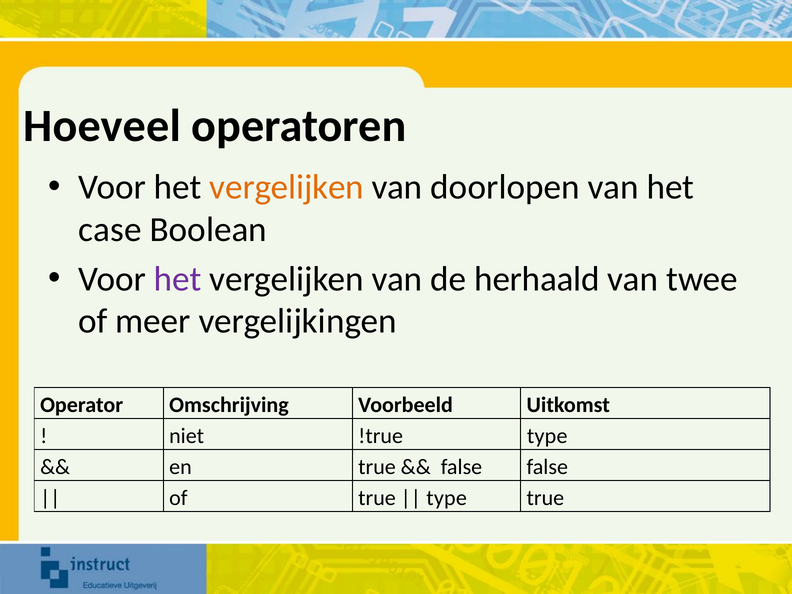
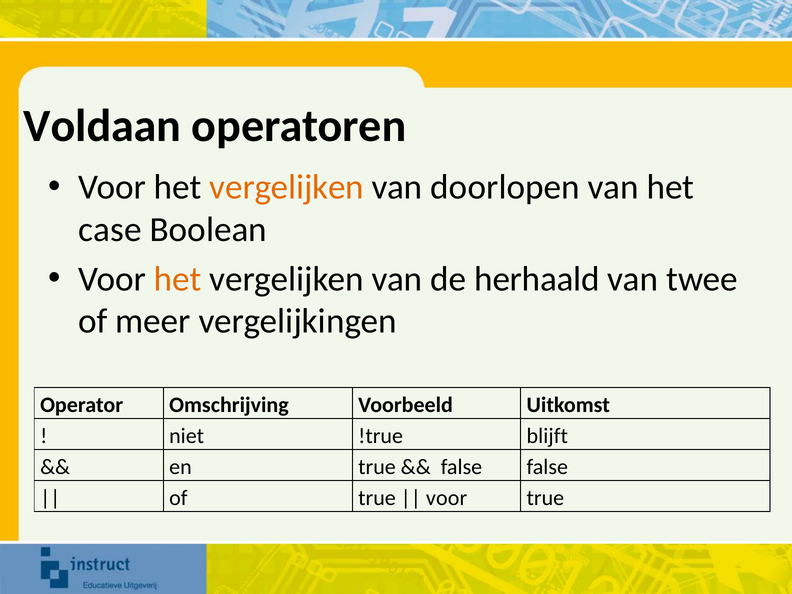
Hoeveel: Hoeveel -> Voldaan
het at (178, 279) colour: purple -> orange
!true type: type -> blijft
type at (447, 498): type -> voor
